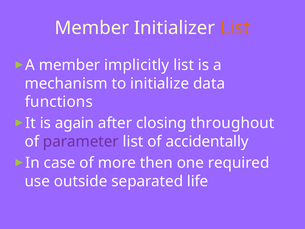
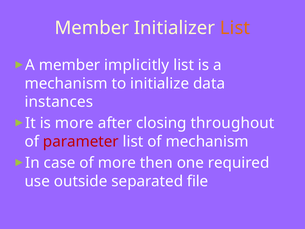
functions: functions -> instances
is again: again -> more
parameter colour: purple -> red
of accidentally: accidentally -> mechanism
life: life -> file
